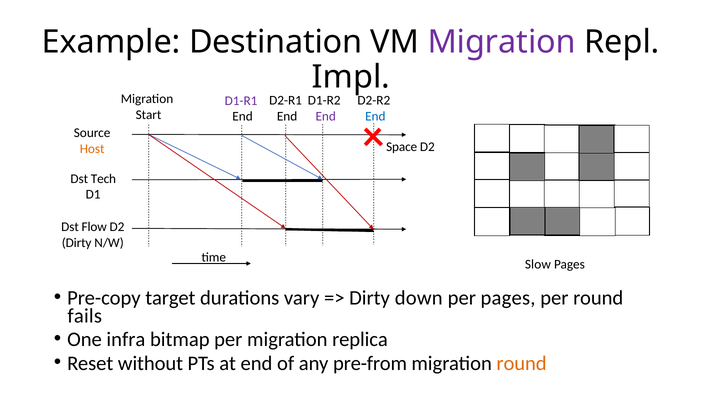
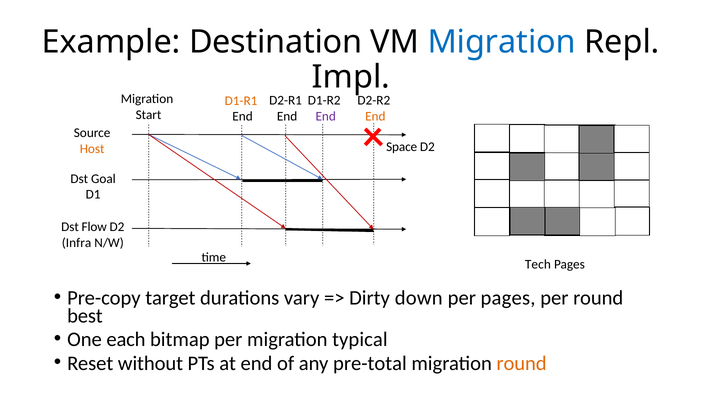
Migration at (502, 42) colour: purple -> blue
D1-R1 colour: purple -> orange
End at (375, 116) colour: blue -> orange
Tech: Tech -> Goal
Dirty at (77, 242): Dirty -> Infra
Slow: Slow -> Tech
fails: fails -> best
infra: infra -> each
replica: replica -> typical
pre-from: pre-from -> pre-total
